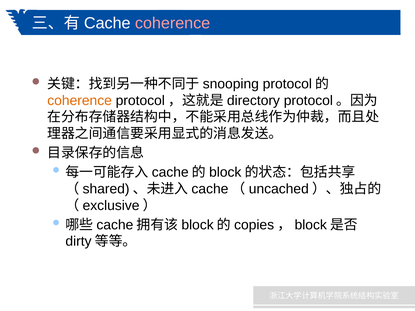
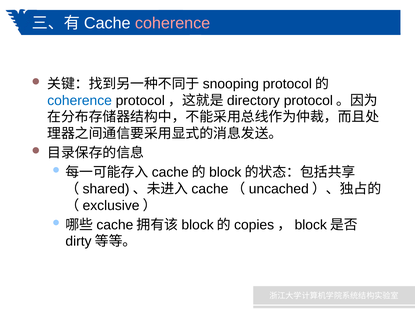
coherence at (80, 101) colour: orange -> blue
